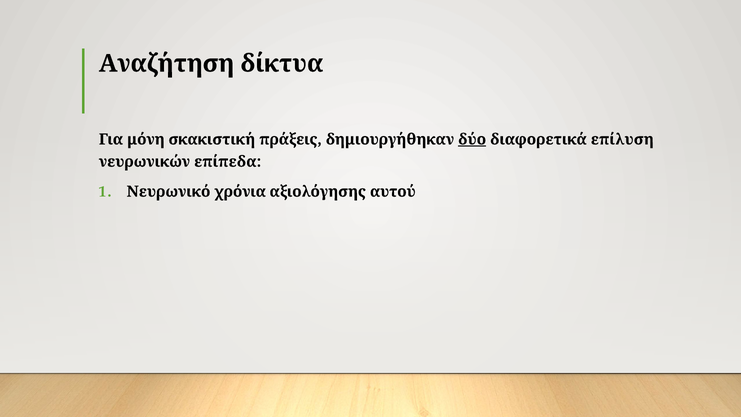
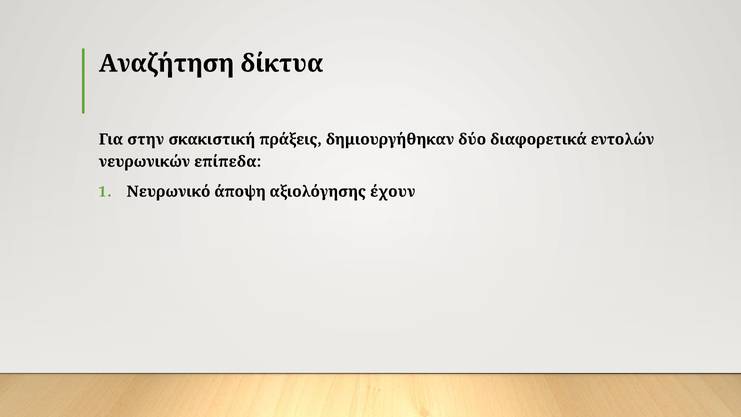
μόνη: μόνη -> στην
δύο underline: present -> none
επίλυση: επίλυση -> εντολών
χρόνια: χρόνια -> άποψη
αυτού: αυτού -> έχουν
